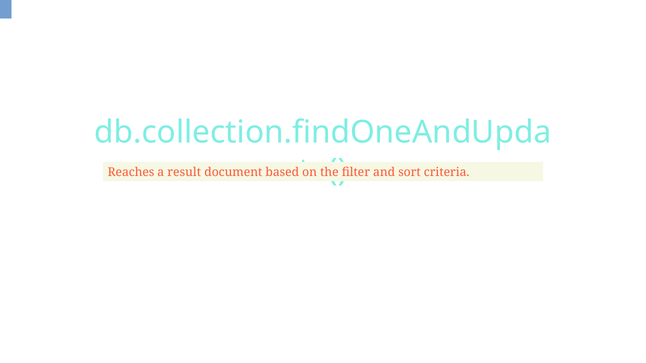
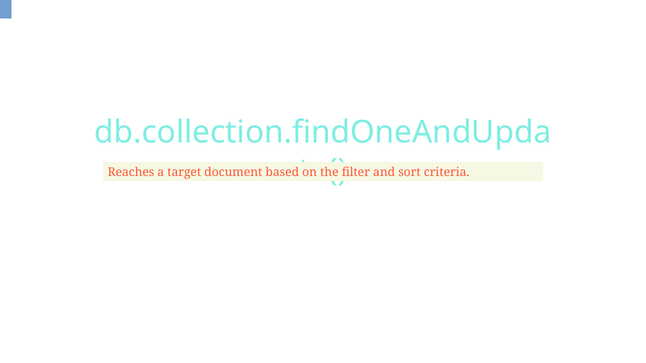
result: result -> target
